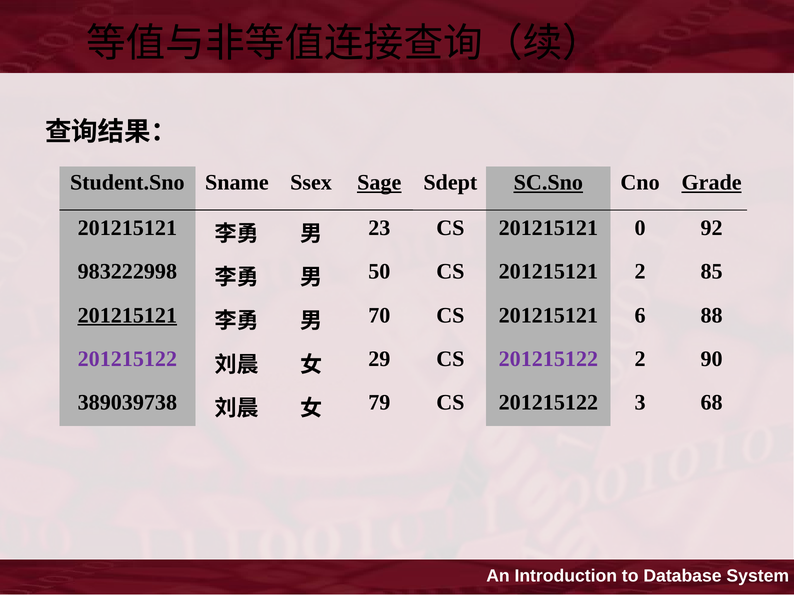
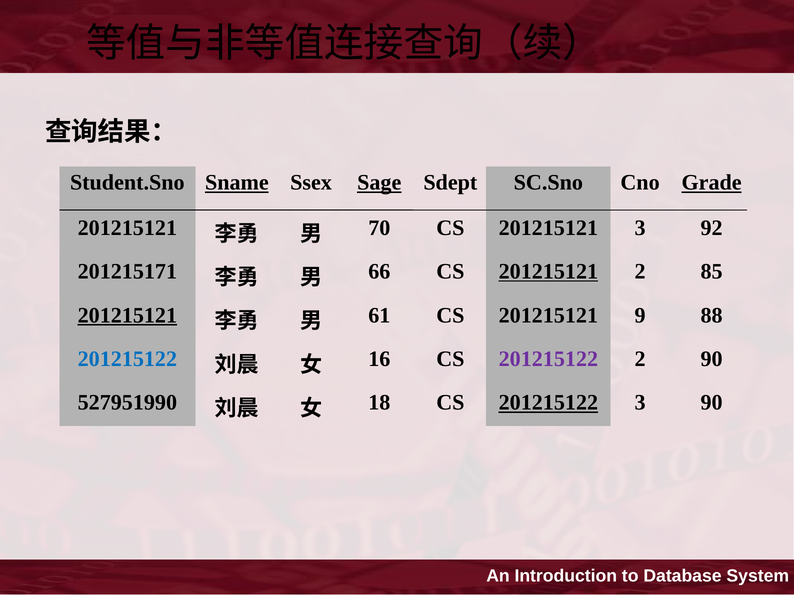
Sname underline: none -> present
SC.Sno underline: present -> none
23: 23 -> 70
201215121 0: 0 -> 3
983222998: 983222998 -> 201215171
50: 50 -> 66
201215121 at (548, 272) underline: none -> present
70: 70 -> 61
6: 6 -> 9
201215122 at (127, 359) colour: purple -> blue
29: 29 -> 16
389039738: 389039738 -> 527951990
79: 79 -> 18
201215122 at (548, 403) underline: none -> present
3 68: 68 -> 90
